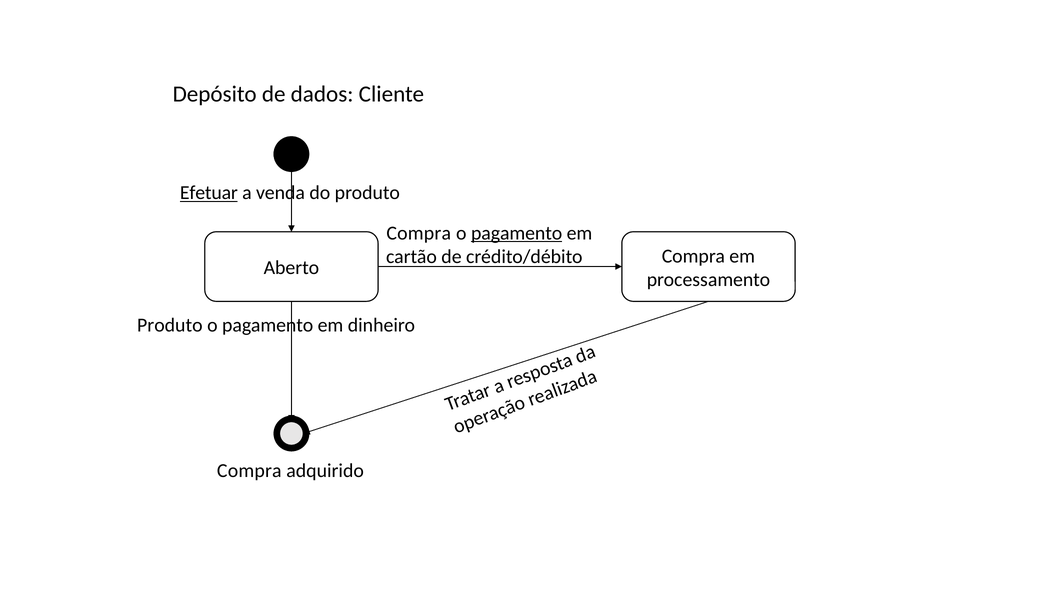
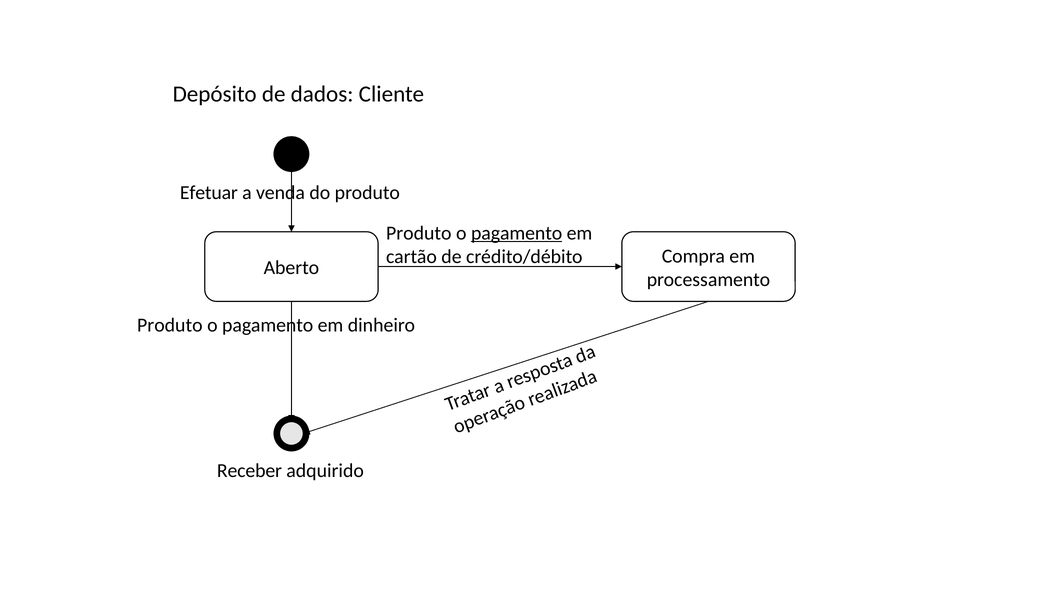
Efetuar underline: present -> none
Compra at (419, 233): Compra -> Produto
Compra at (249, 471): Compra -> Receber
